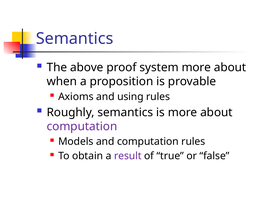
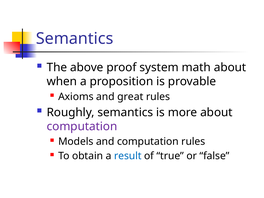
system more: more -> math
using: using -> great
result colour: purple -> blue
